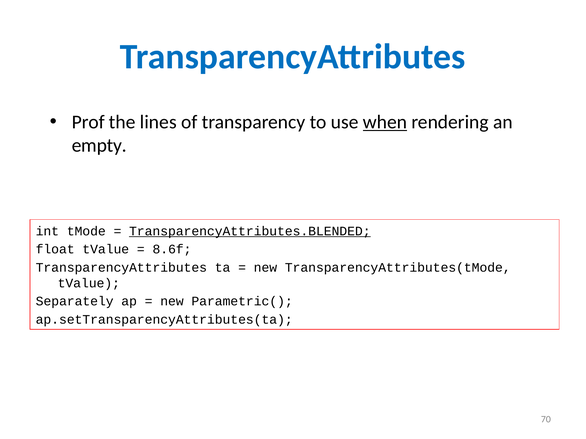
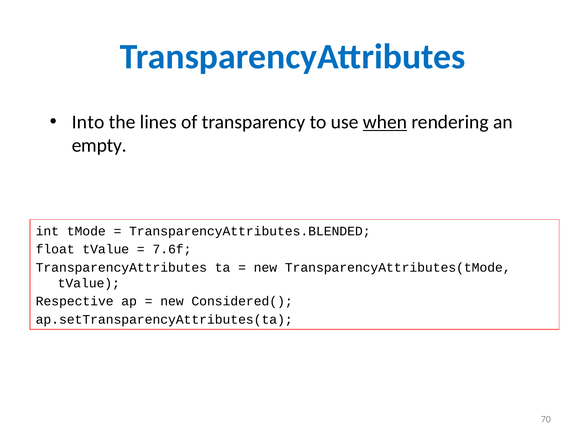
Prof: Prof -> Into
TransparencyAttributes.BLENDED underline: present -> none
8.6f: 8.6f -> 7.6f
Separately: Separately -> Respective
Parametric(: Parametric( -> Considered(
